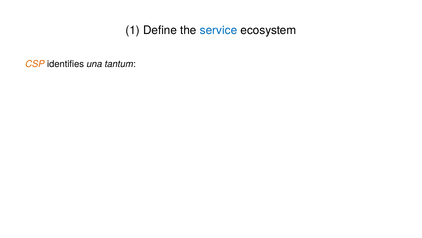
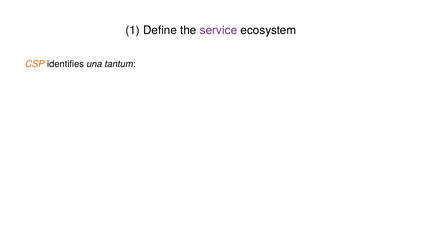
service colour: blue -> purple
